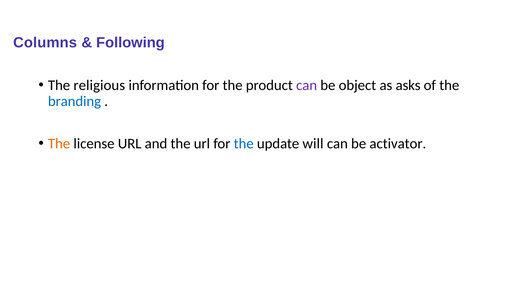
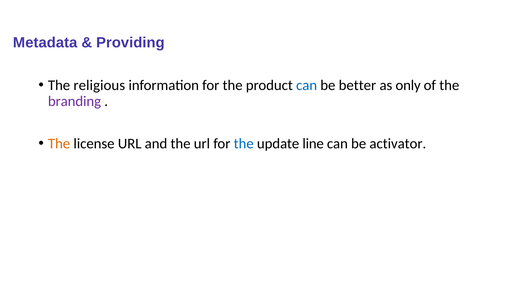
Columns: Columns -> Metadata
Following: Following -> Providing
can at (307, 85) colour: purple -> blue
object: object -> better
asks: asks -> only
branding colour: blue -> purple
will: will -> line
